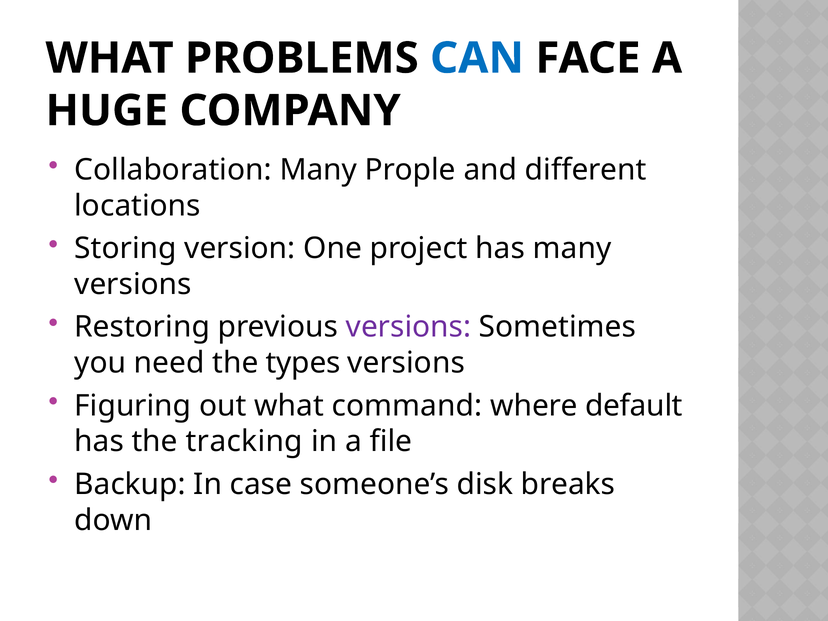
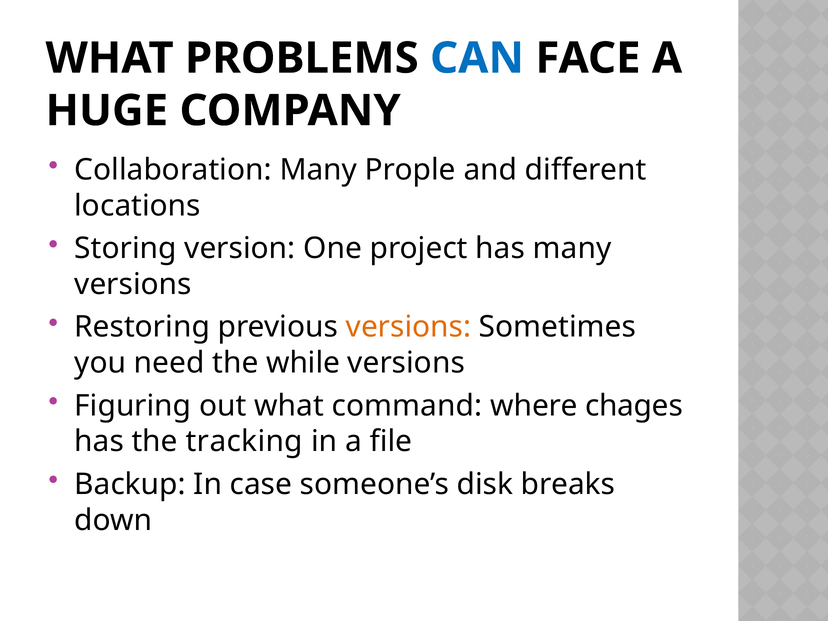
versions at (408, 327) colour: purple -> orange
types: types -> while
default: default -> chages
